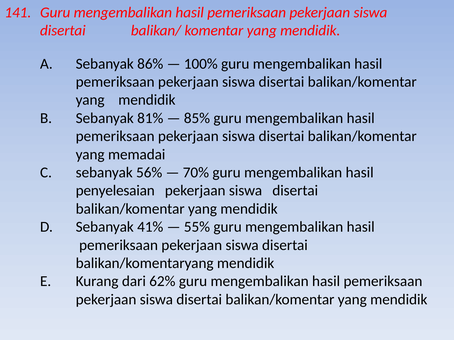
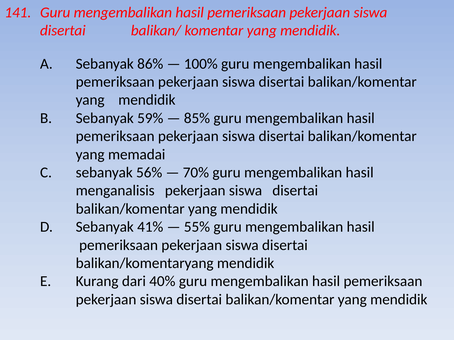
81%: 81% -> 59%
penyelesaian: penyelesaian -> menganalisis
62%: 62% -> 40%
